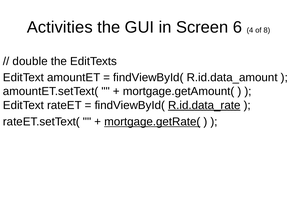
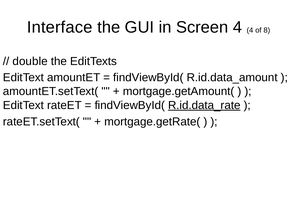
Activities: Activities -> Interface
Screen 6: 6 -> 4
mortgage.getRate( underline: present -> none
